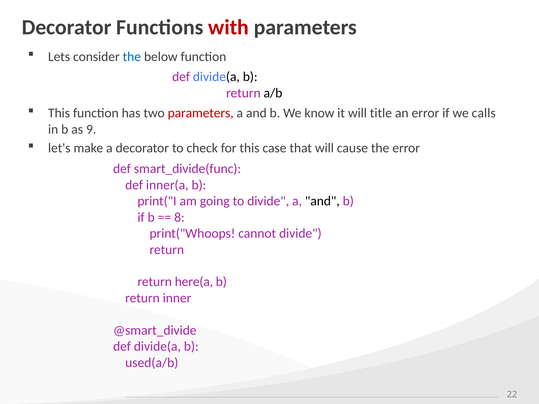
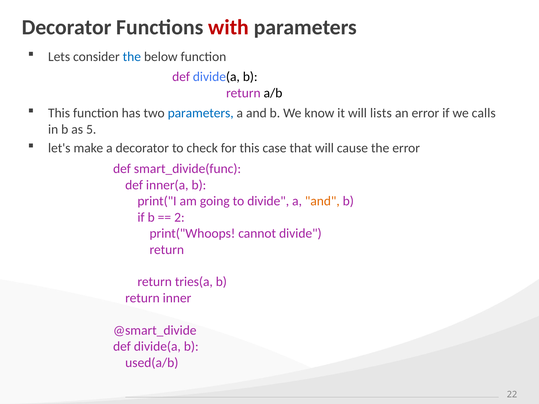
parameters at (201, 113) colour: red -> blue
title: title -> lists
9: 9 -> 5
and at (322, 201) colour: black -> orange
8: 8 -> 2
here(a: here(a -> tries(a
